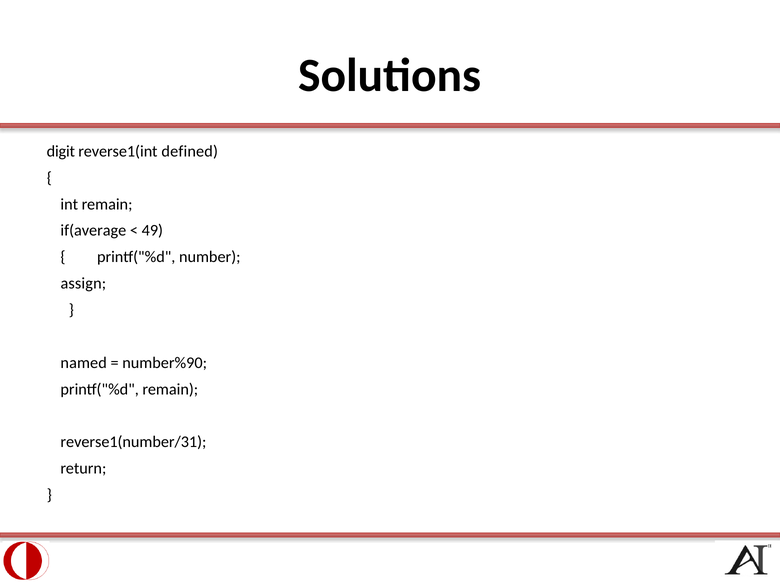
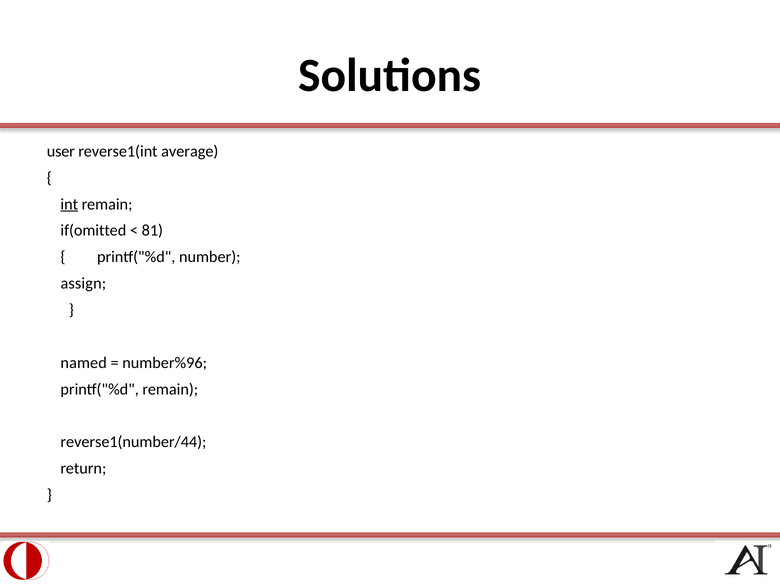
digit: digit -> user
defined: defined -> average
int underline: none -> present
if(average: if(average -> if(omitted
49: 49 -> 81
number%90: number%90 -> number%96
reverse1(number/31: reverse1(number/31 -> reverse1(number/44
